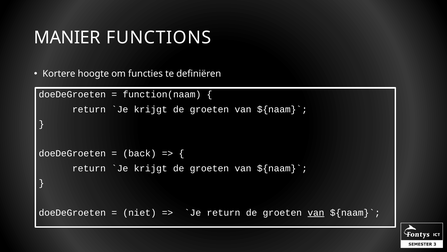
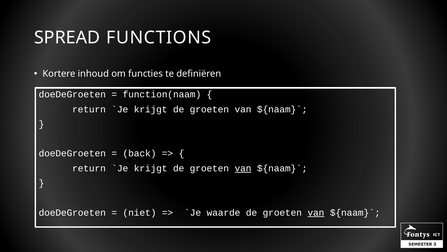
MANIER: MANIER -> SPREAD
hoogte: hoogte -> inhoud
van at (243, 168) underline: none -> present
return at (224, 212): return -> waarde
